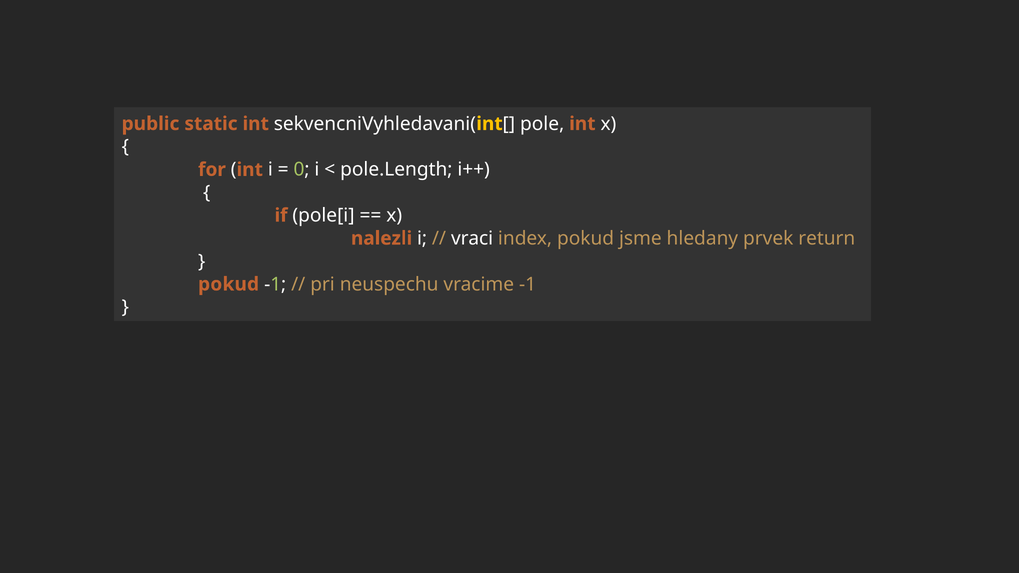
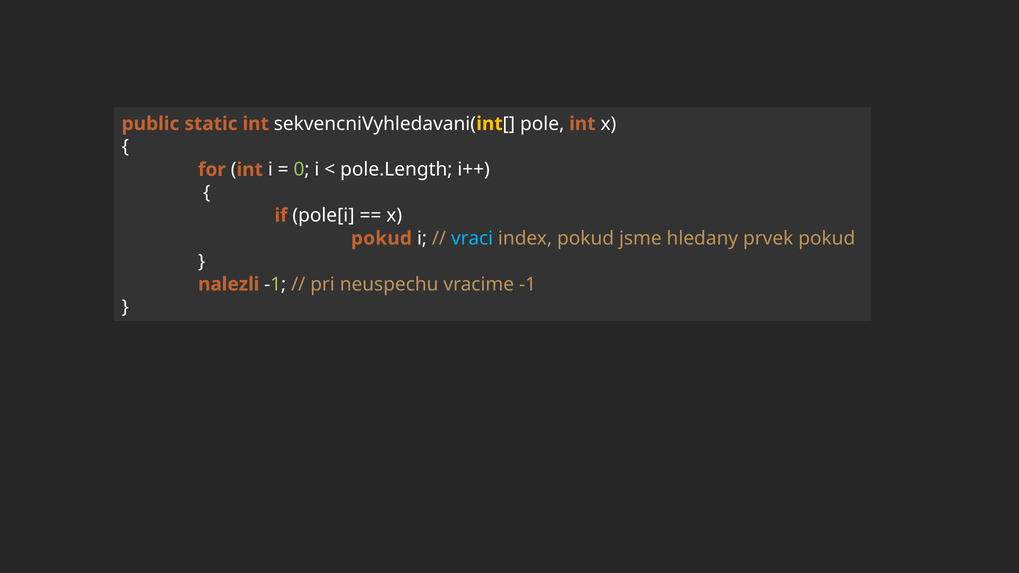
nalezli at (382, 238): nalezli -> pokud
vraci colour: white -> light blue
prvek return: return -> pokud
pokud at (229, 284): pokud -> nalezli
